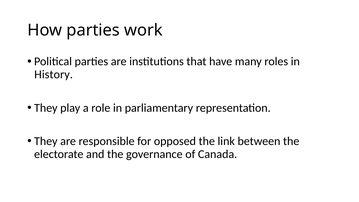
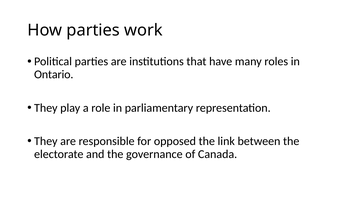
History: History -> Ontario
